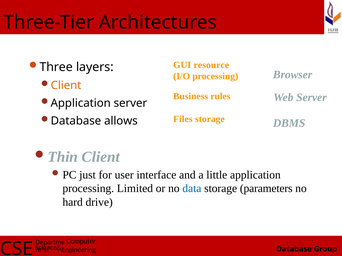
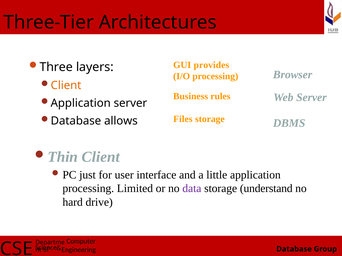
resource: resource -> provides
data colour: blue -> purple
parameters: parameters -> understand
